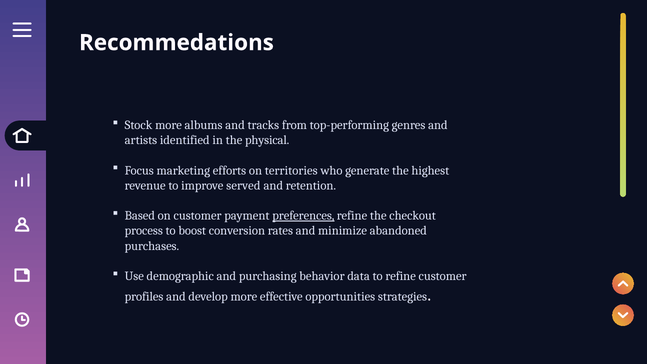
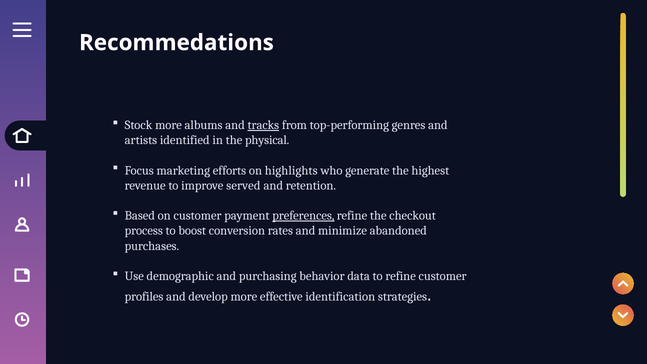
tracks underline: none -> present
territories: territories -> highlights
opportunities: opportunities -> identification
